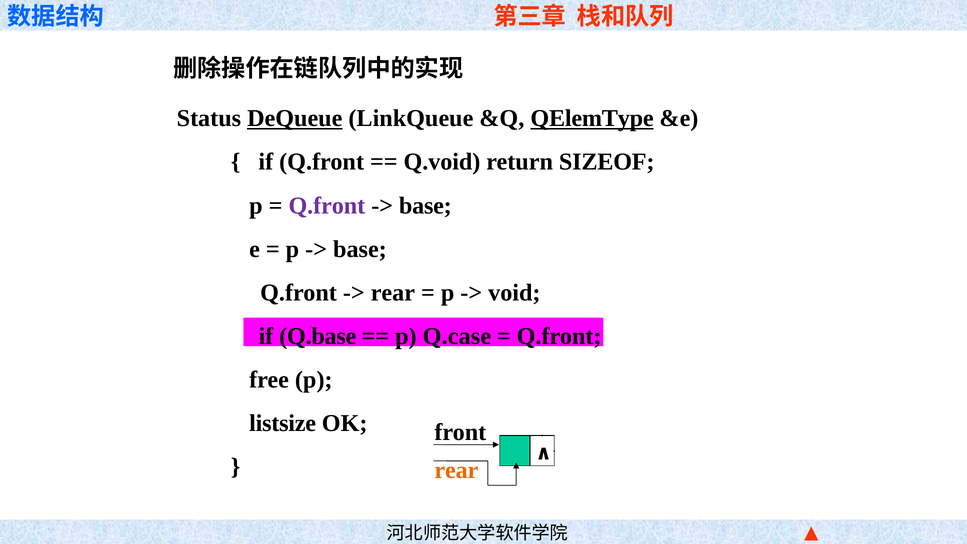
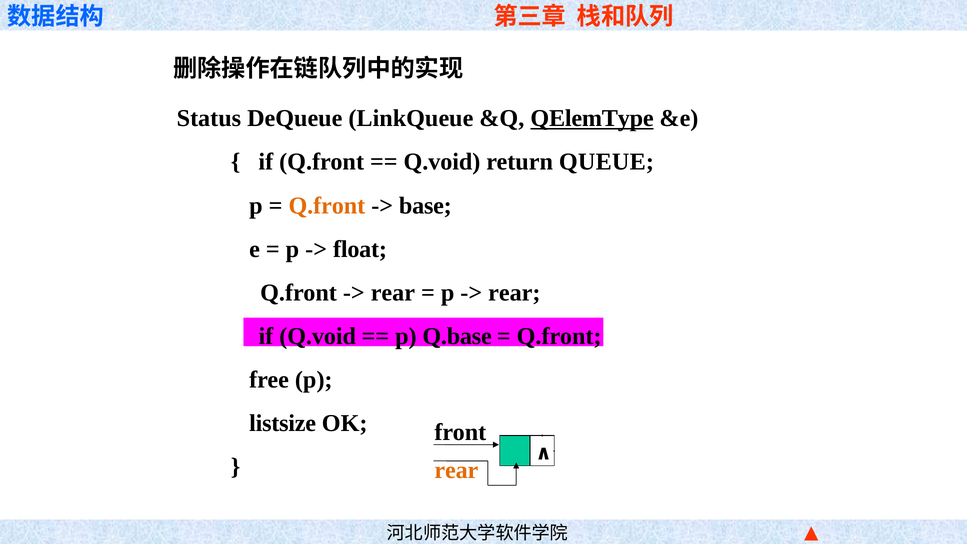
DeQueue underline: present -> none
SIZEOF: SIZEOF -> QUEUE
Q.front at (327, 206) colour: purple -> orange
base at (360, 249): base -> float
void at (514, 293): void -> rear
if Q.base: Q.base -> Q.void
Q.case: Q.case -> Q.base
